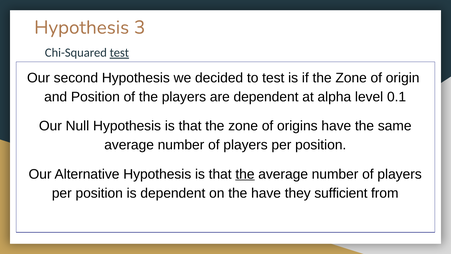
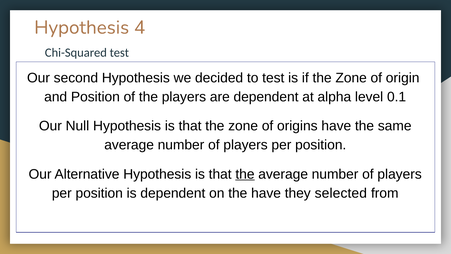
3: 3 -> 4
test at (119, 53) underline: present -> none
sufficient: sufficient -> selected
